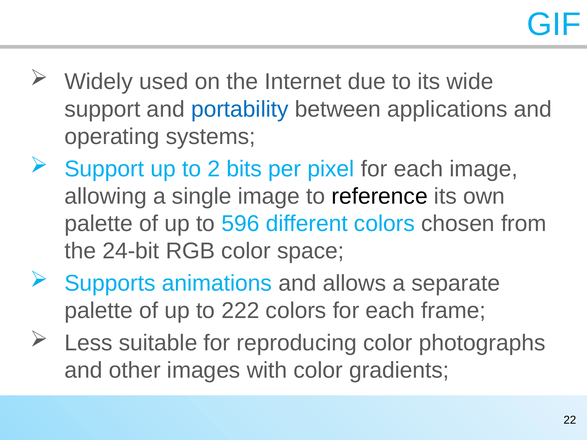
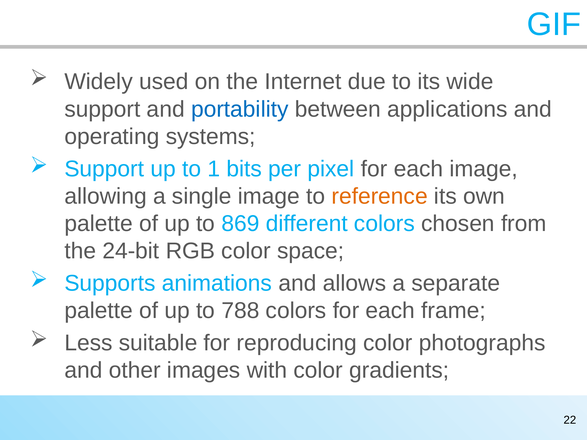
2: 2 -> 1
reference colour: black -> orange
596: 596 -> 869
222: 222 -> 788
